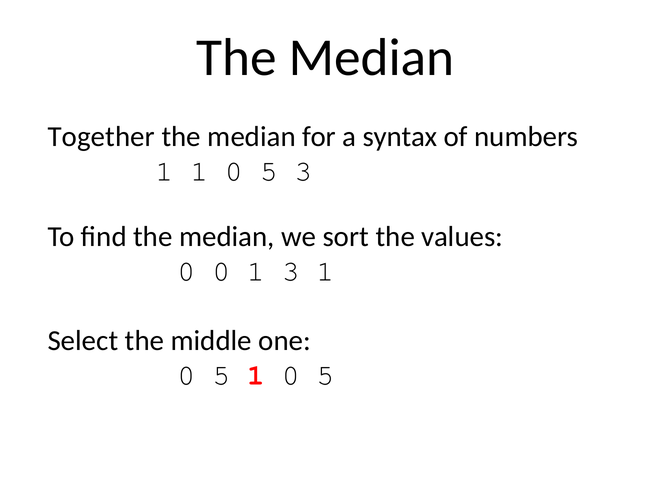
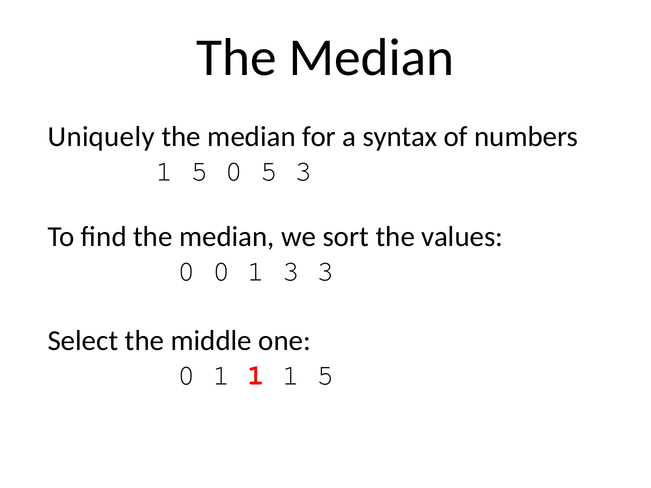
Together: Together -> Uniquely
1 at (199, 172): 1 -> 5
3 1: 1 -> 3
5 at (221, 376): 5 -> 1
0 at (291, 376): 0 -> 1
